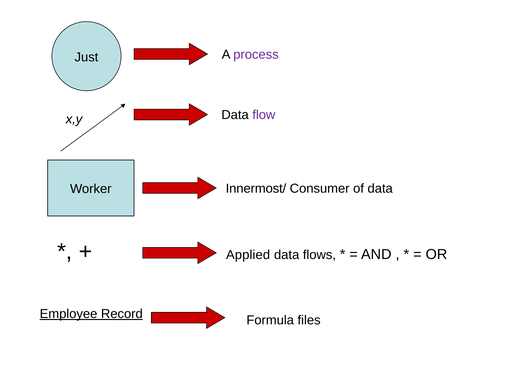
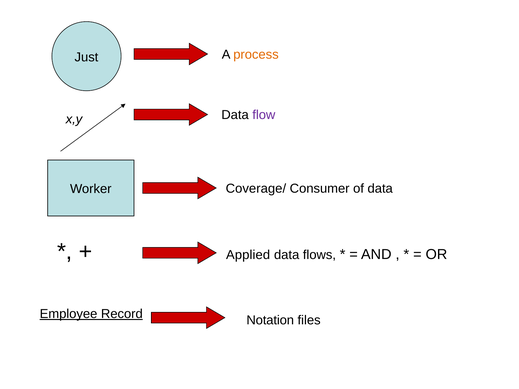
process colour: purple -> orange
Innermost/: Innermost/ -> Coverage/
Formula: Formula -> Notation
